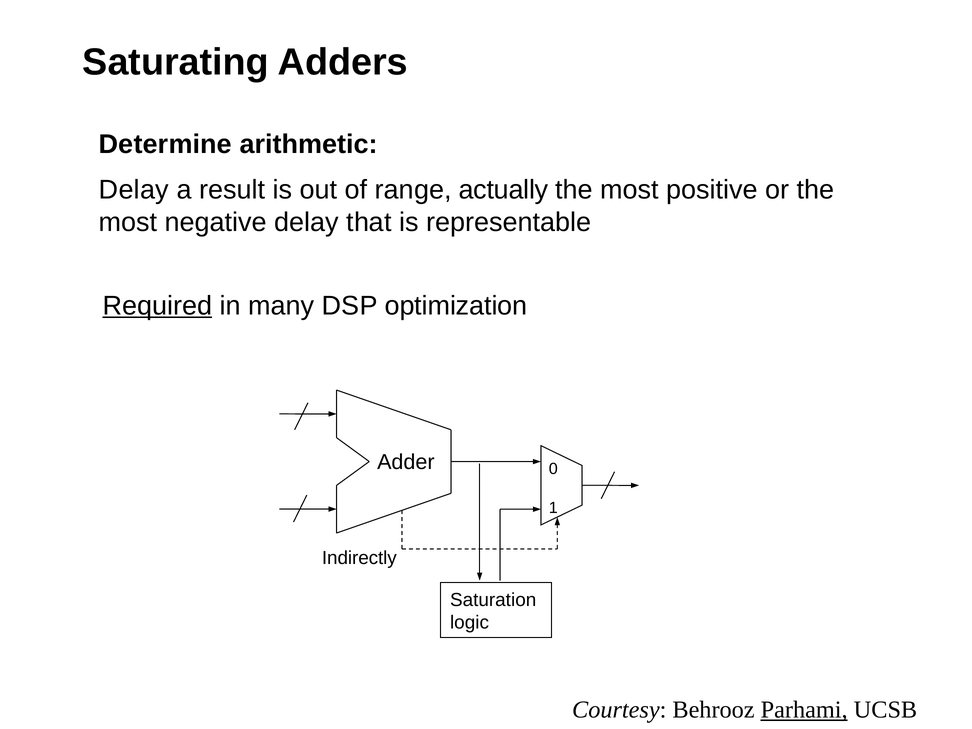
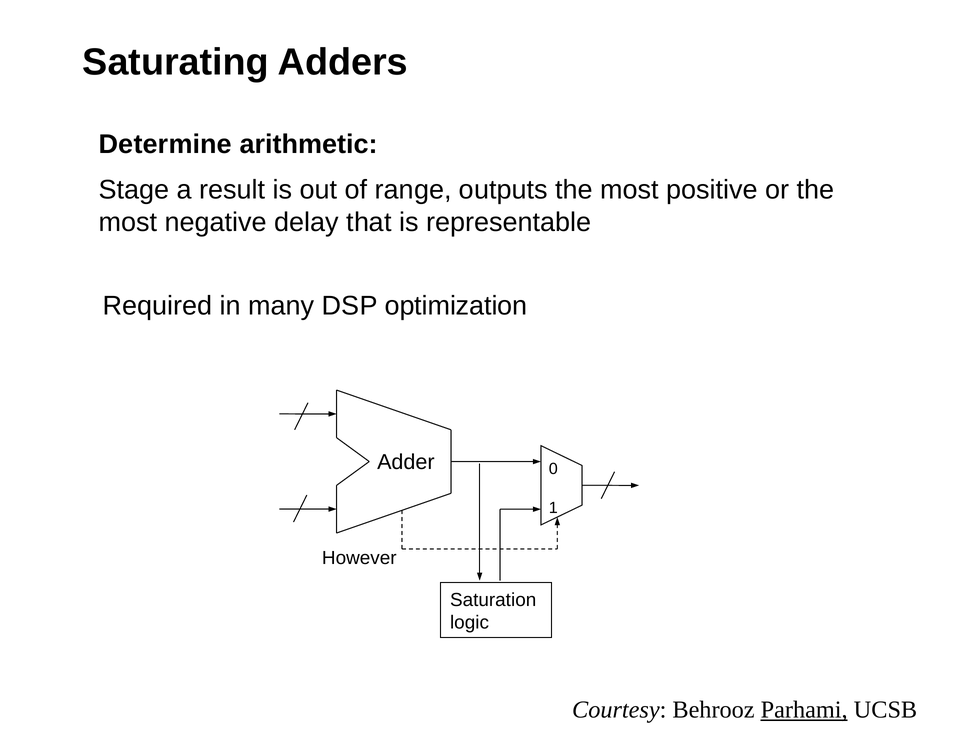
Delay at (134, 190): Delay -> Stage
actually: actually -> outputs
Required underline: present -> none
Indirectly: Indirectly -> However
